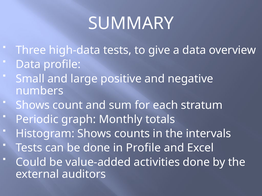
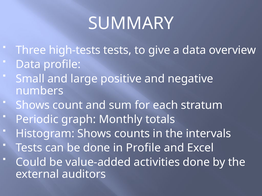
high-data: high-data -> high-tests
